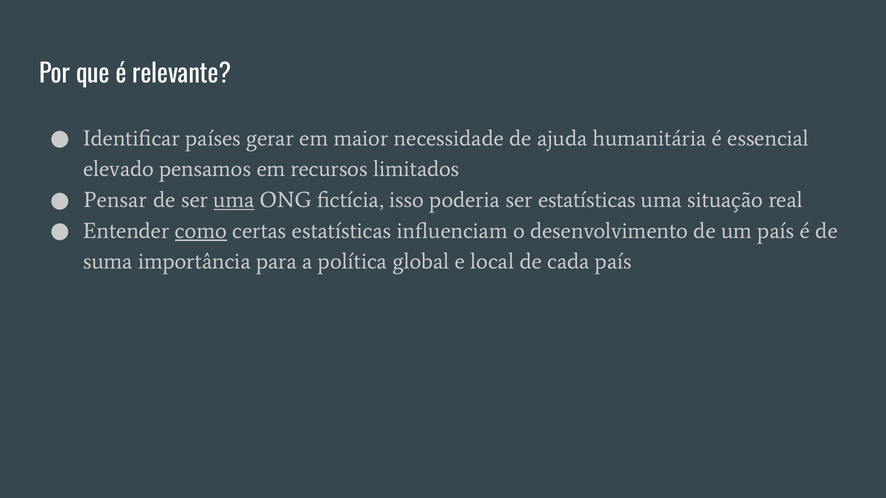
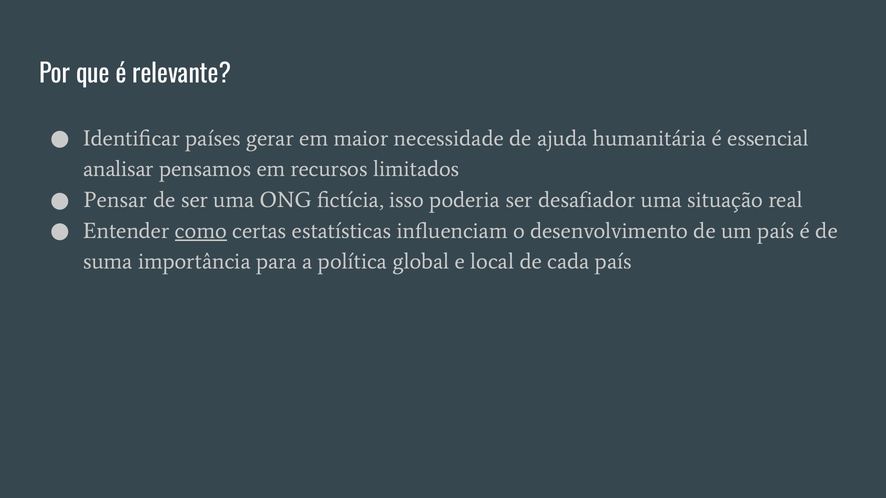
elevado: elevado -> analisar
uma at (234, 200) underline: present -> none
ser estatísticas: estatísticas -> desafiador
